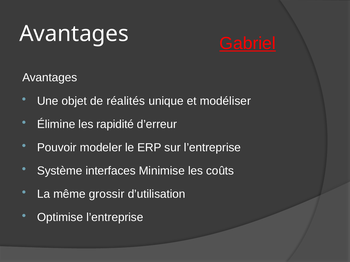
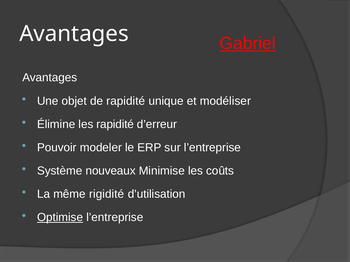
de réalités: réalités -> rapidité
interfaces: interfaces -> nouveaux
grossir: grossir -> rigidité
Optimise underline: none -> present
